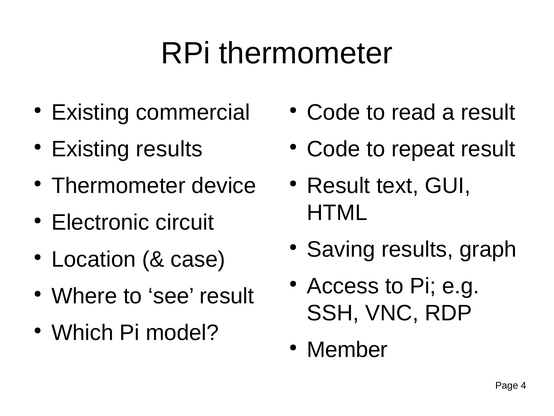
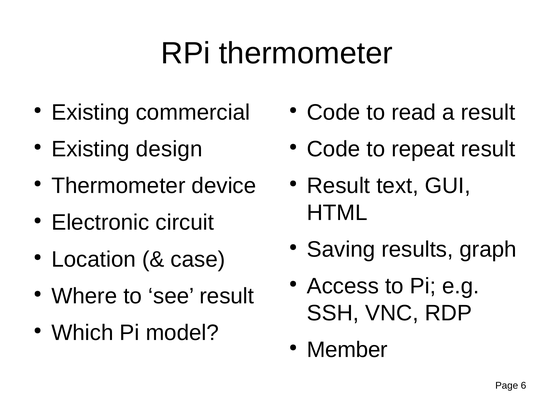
Existing results: results -> design
4: 4 -> 6
